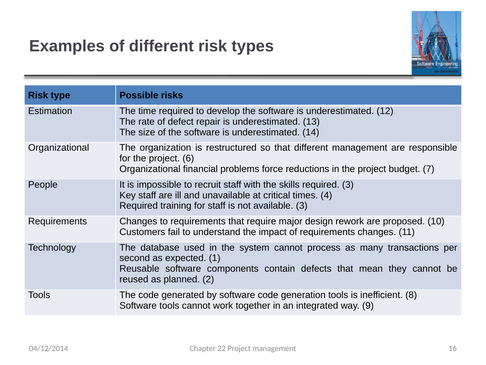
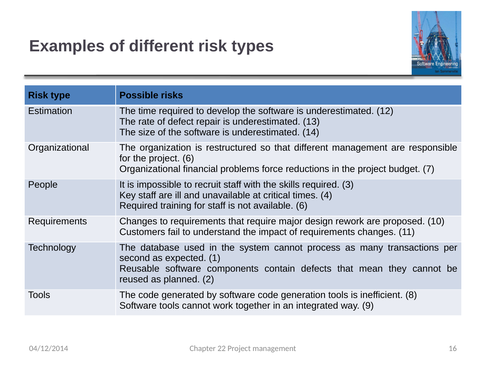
available 3: 3 -> 6
